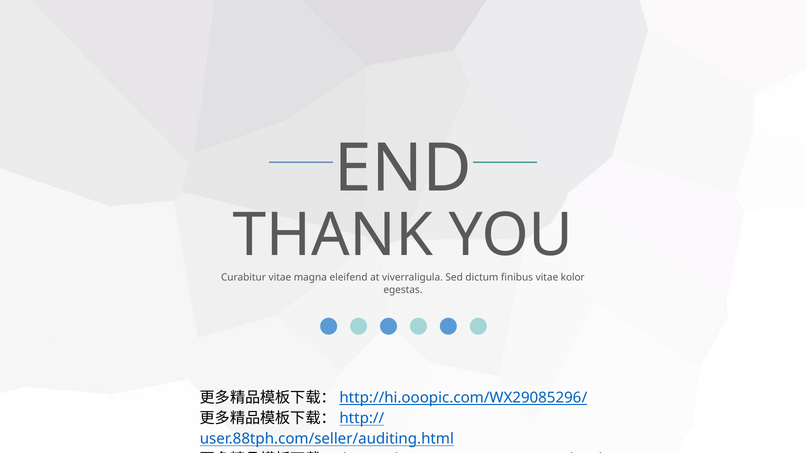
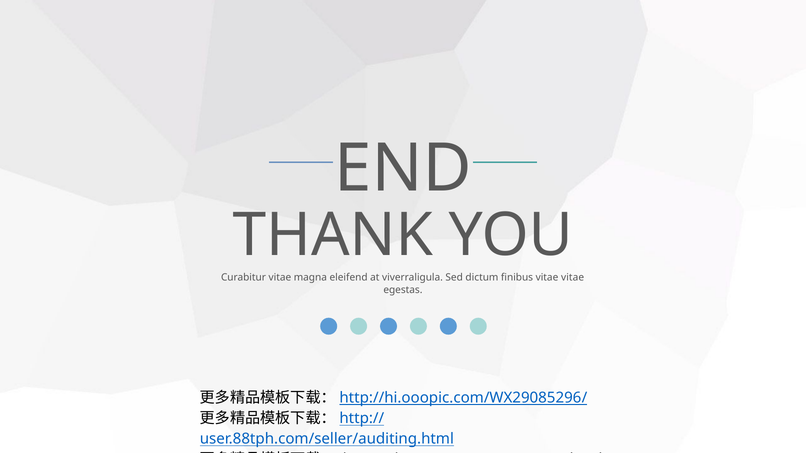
kolor at (573, 278): kolor -> vitae
